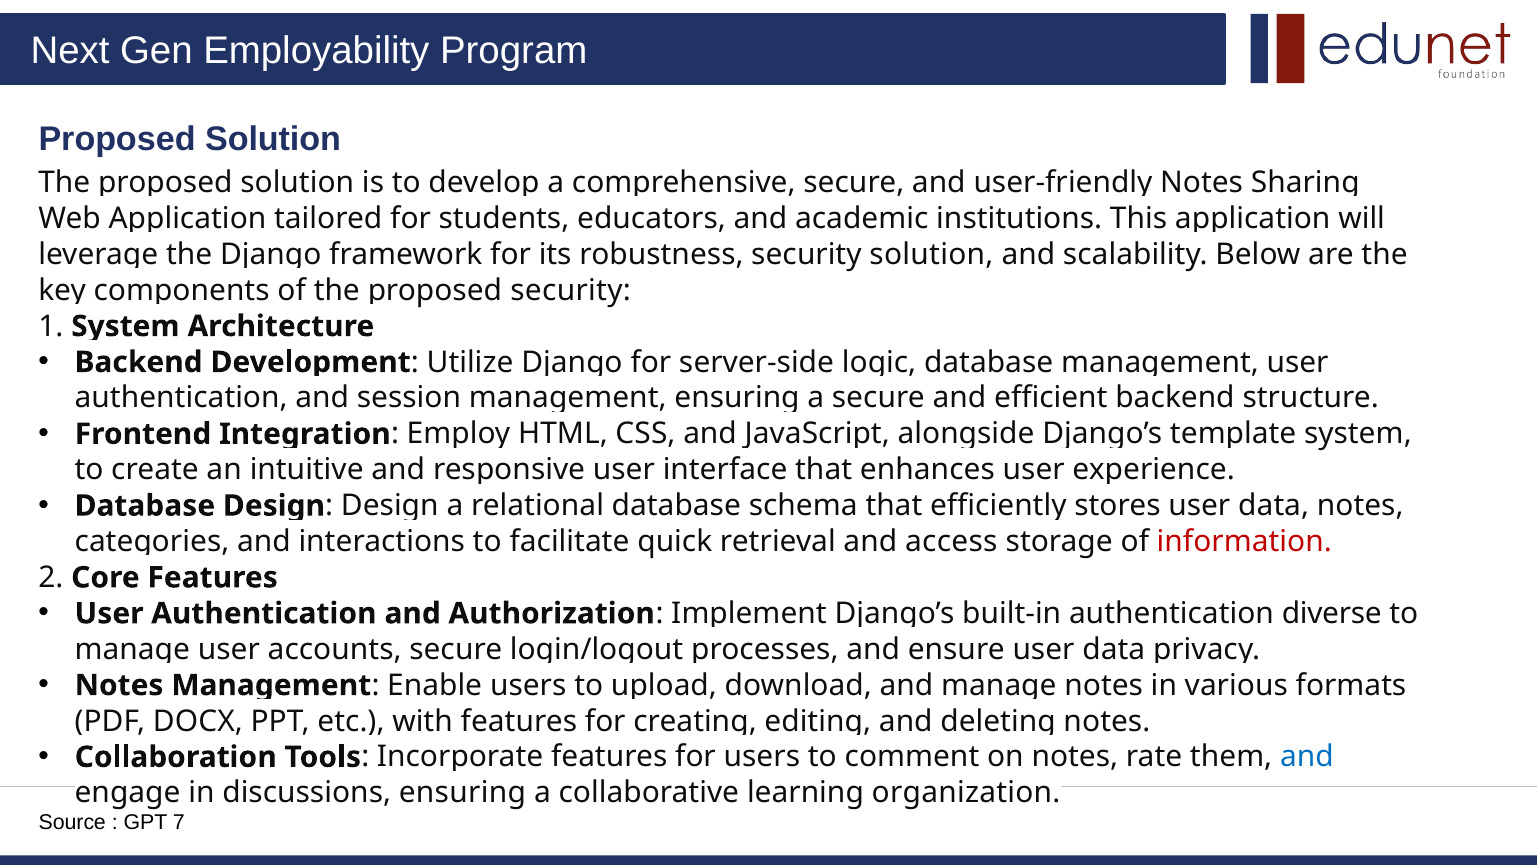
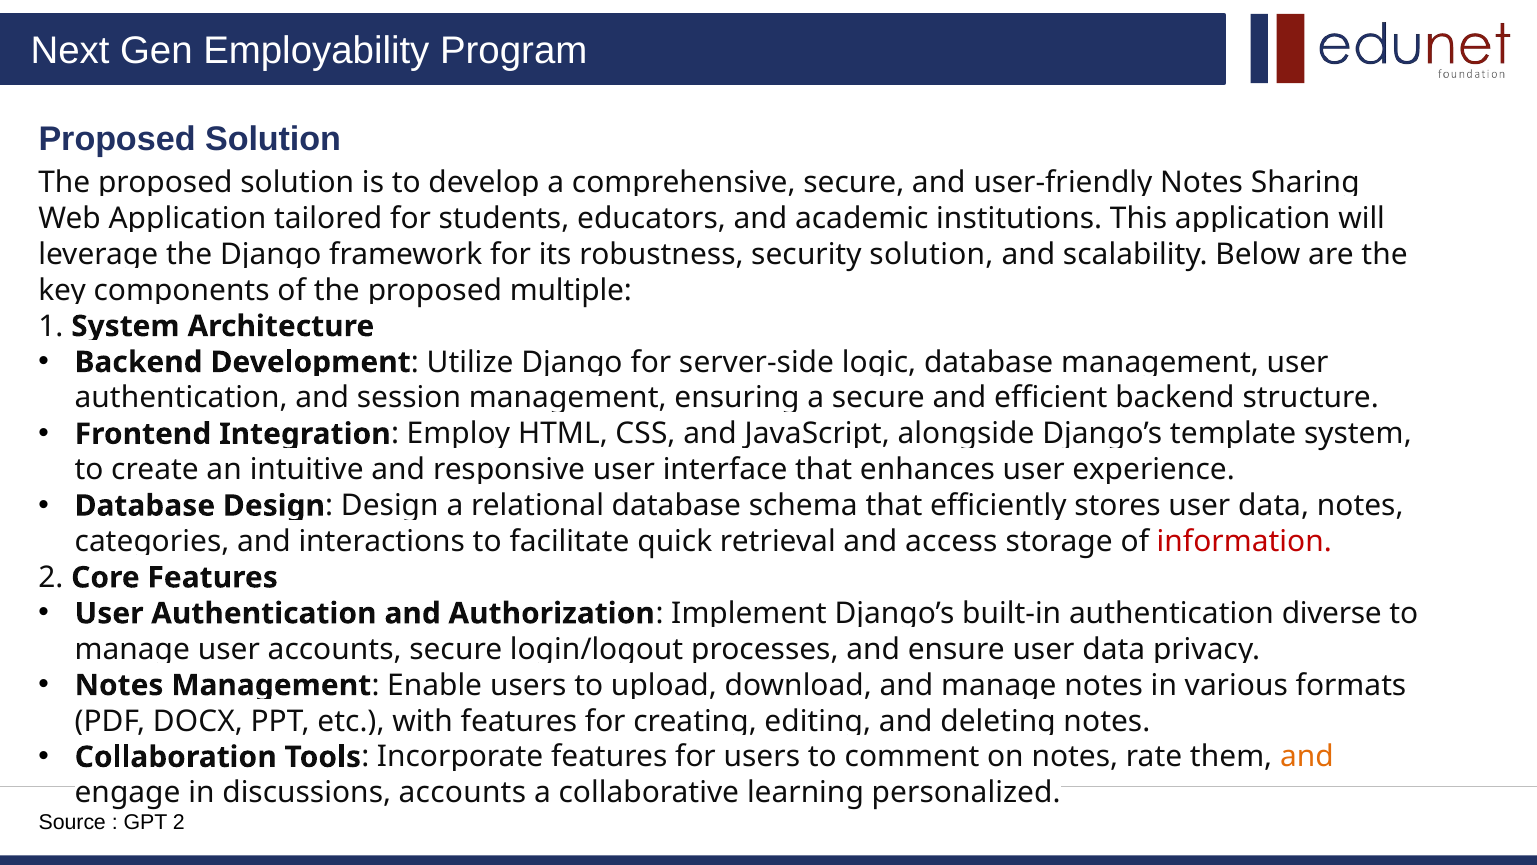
proposed security: security -> multiple
and at (1307, 757) colour: blue -> orange
discussions ensuring: ensuring -> accounts
organization: organization -> personalized
GPT 7: 7 -> 2
